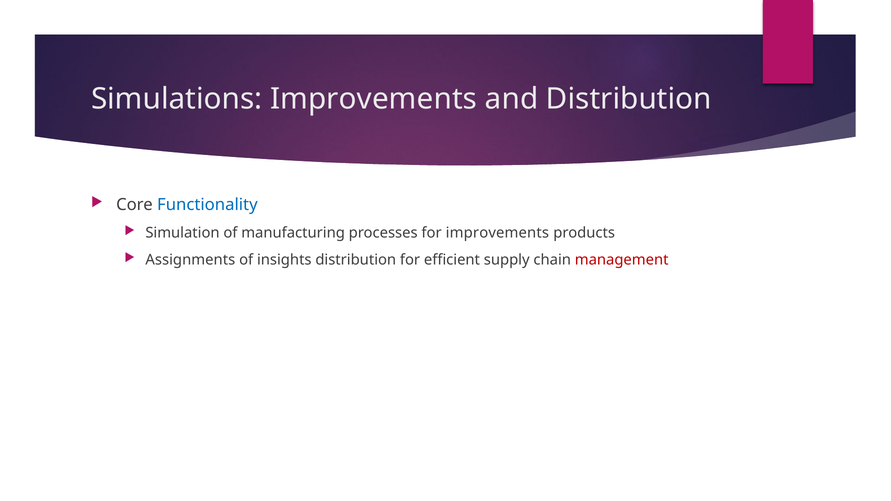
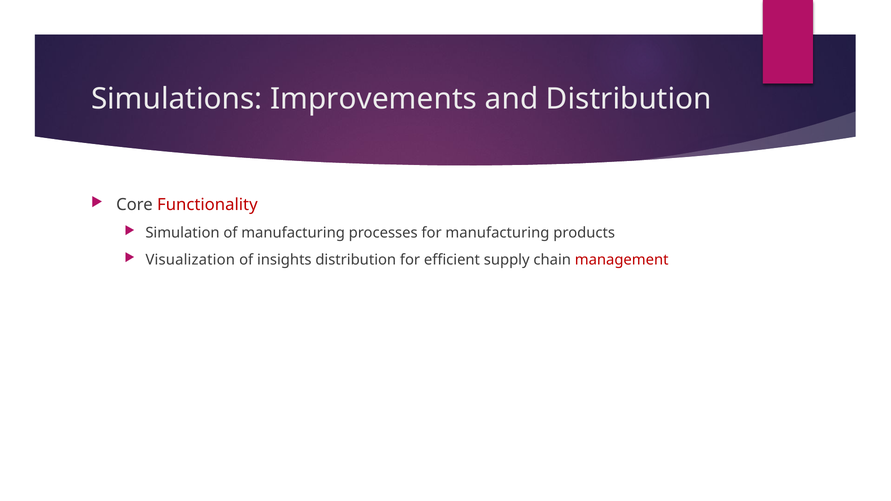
Functionality colour: blue -> red
for improvements: improvements -> manufacturing
Assignments: Assignments -> Visualization
